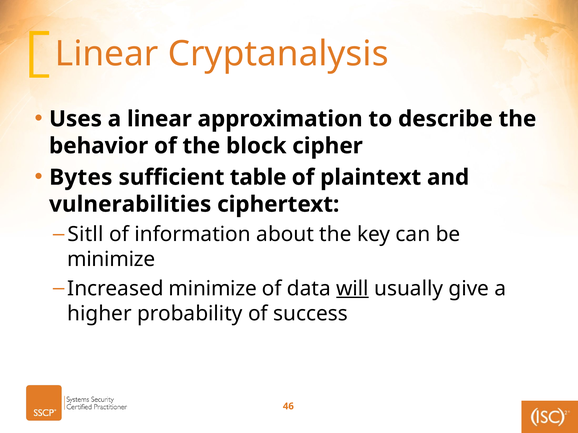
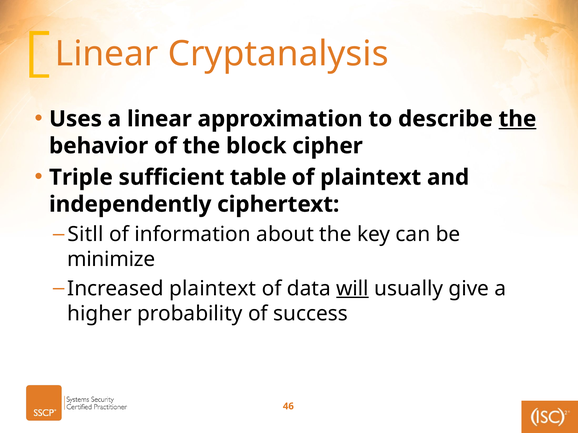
the at (517, 119) underline: none -> present
Bytes: Bytes -> Triple
vulnerabilities: vulnerabilities -> independently
Increased minimize: minimize -> plaintext
